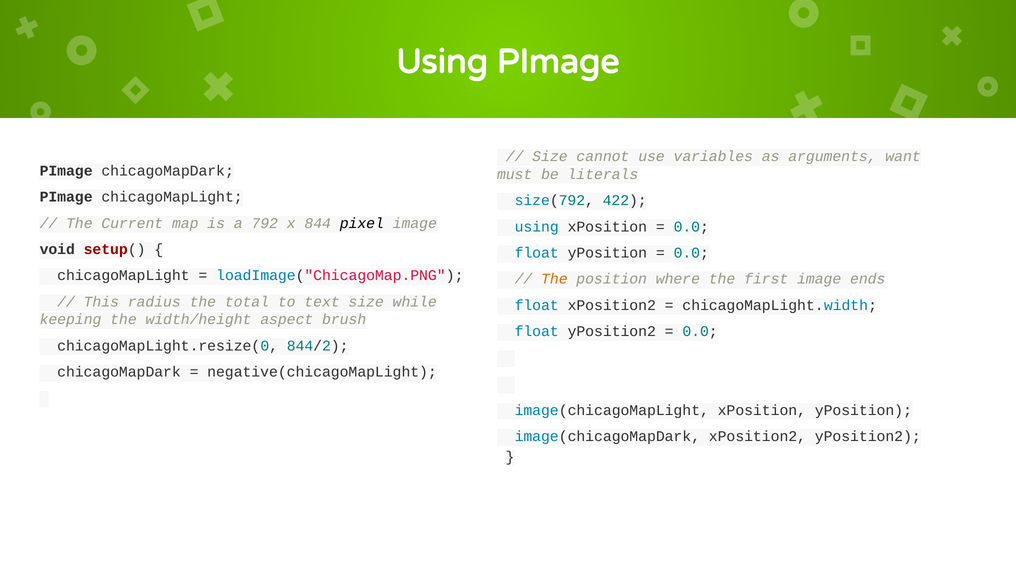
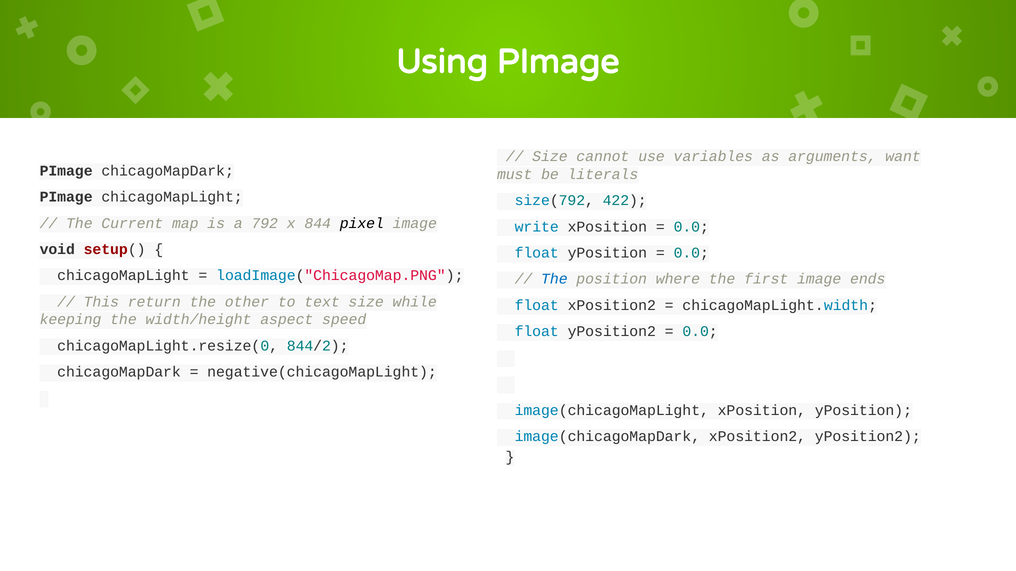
using at (537, 227): using -> write
The at (554, 279) colour: orange -> blue
radius: radius -> return
total: total -> other
brush: brush -> speed
